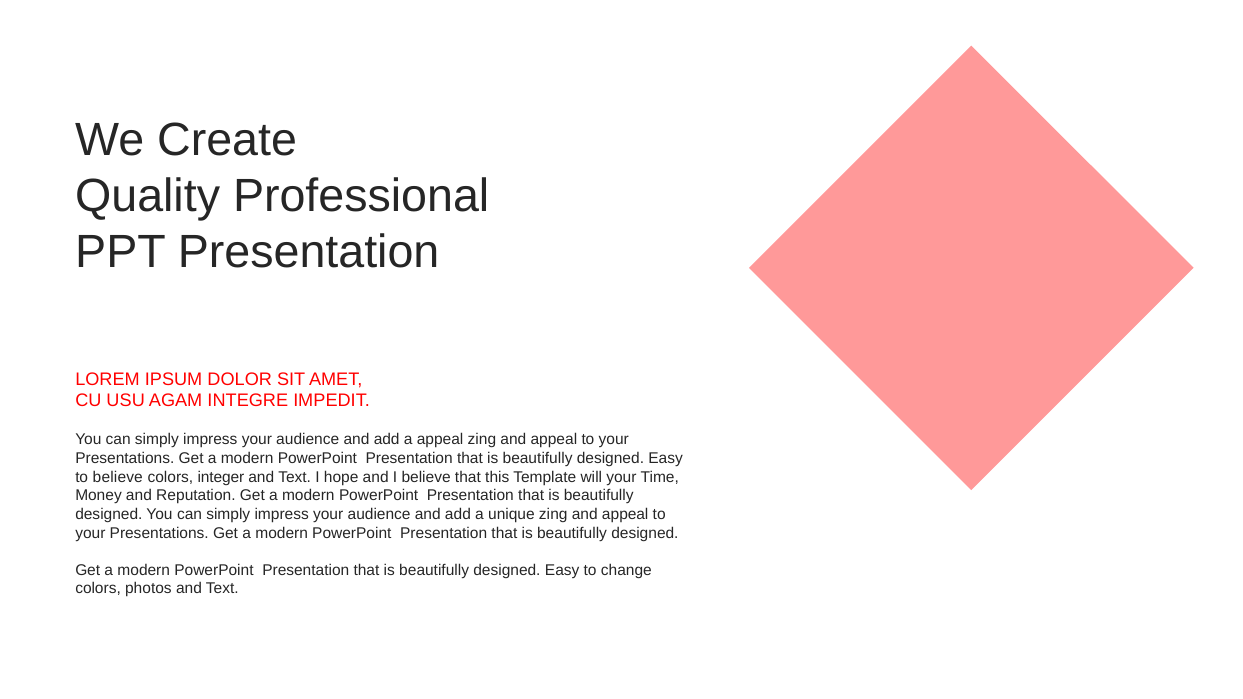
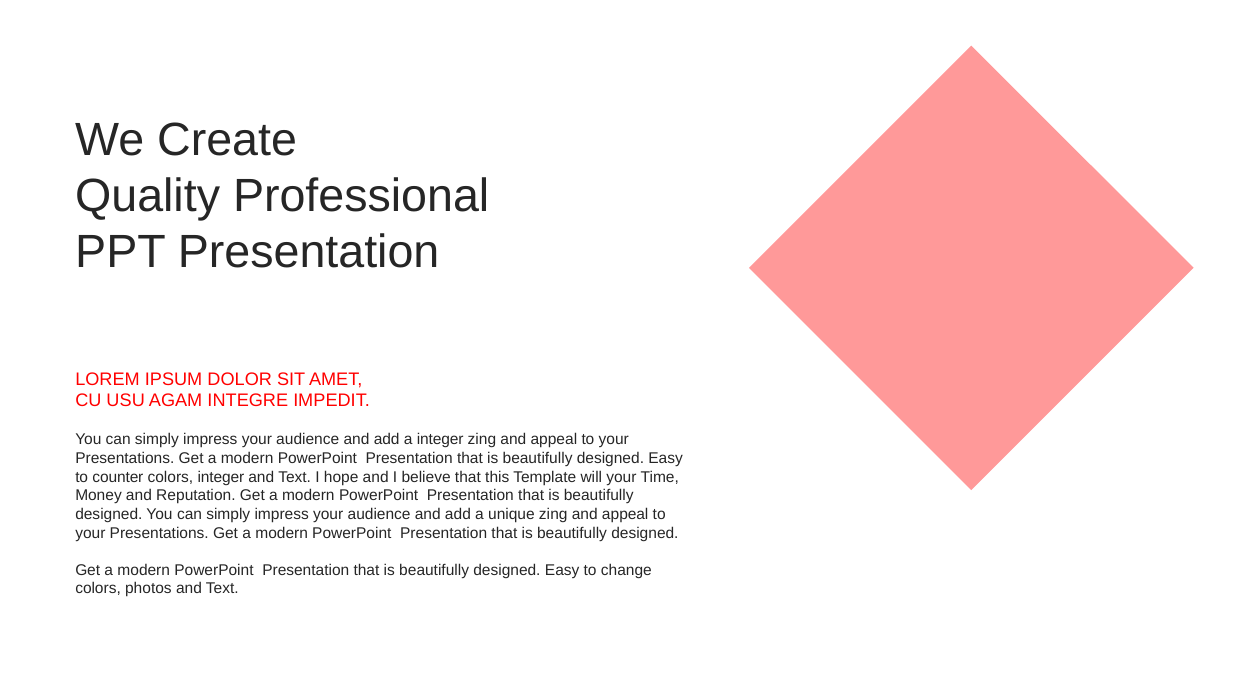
a appeal: appeal -> integer
to believe: believe -> counter
